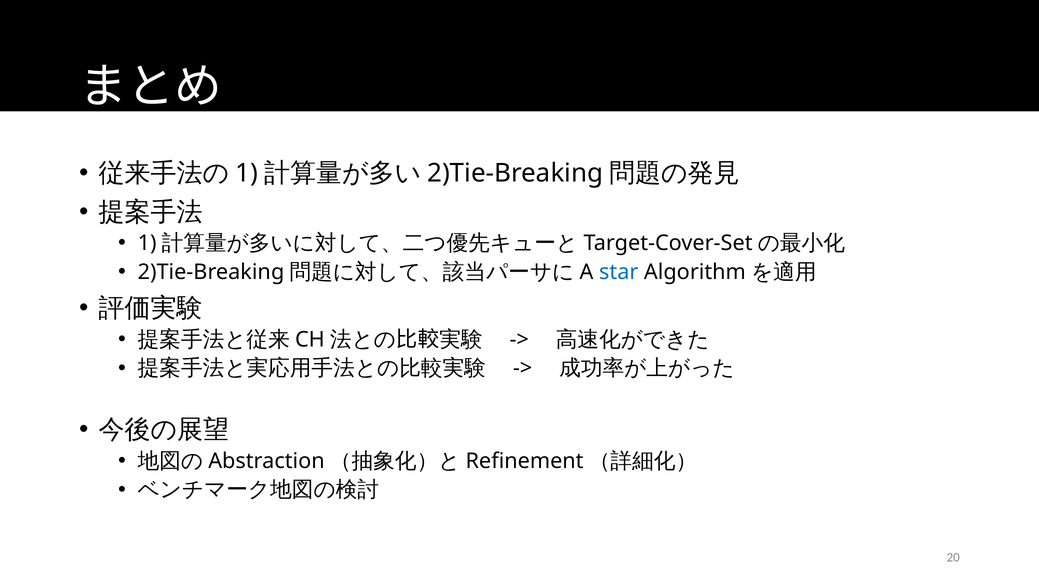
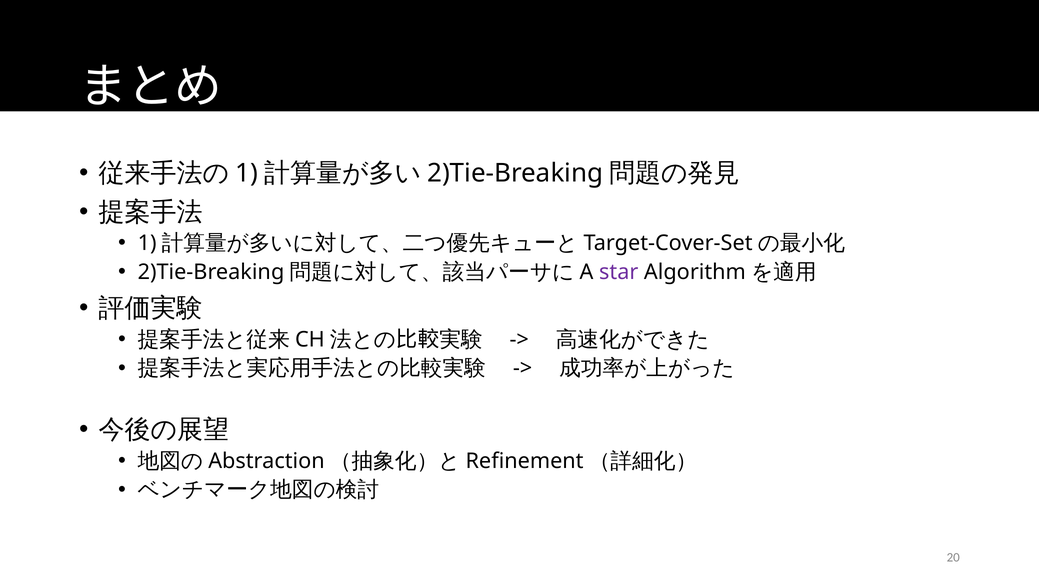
star colour: blue -> purple
